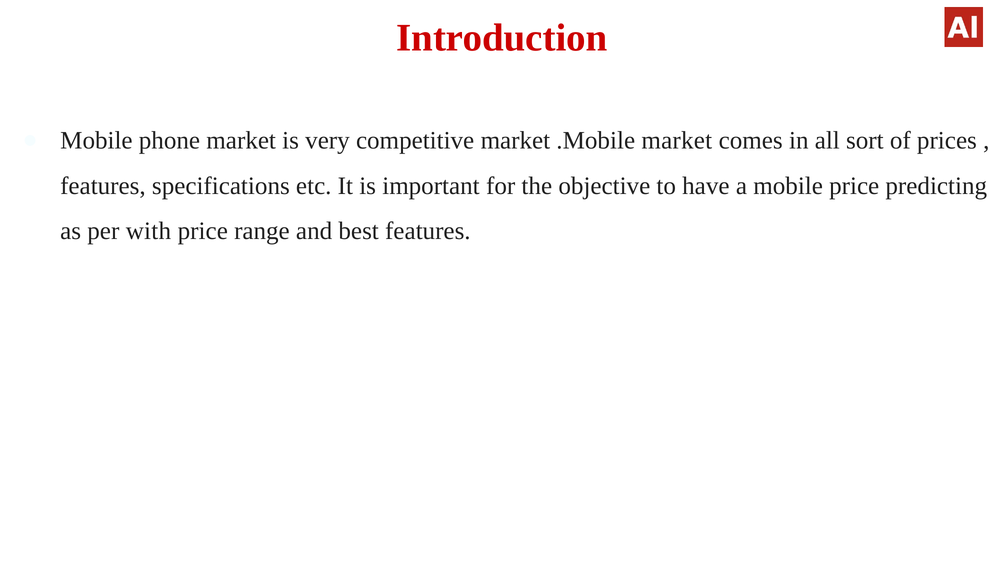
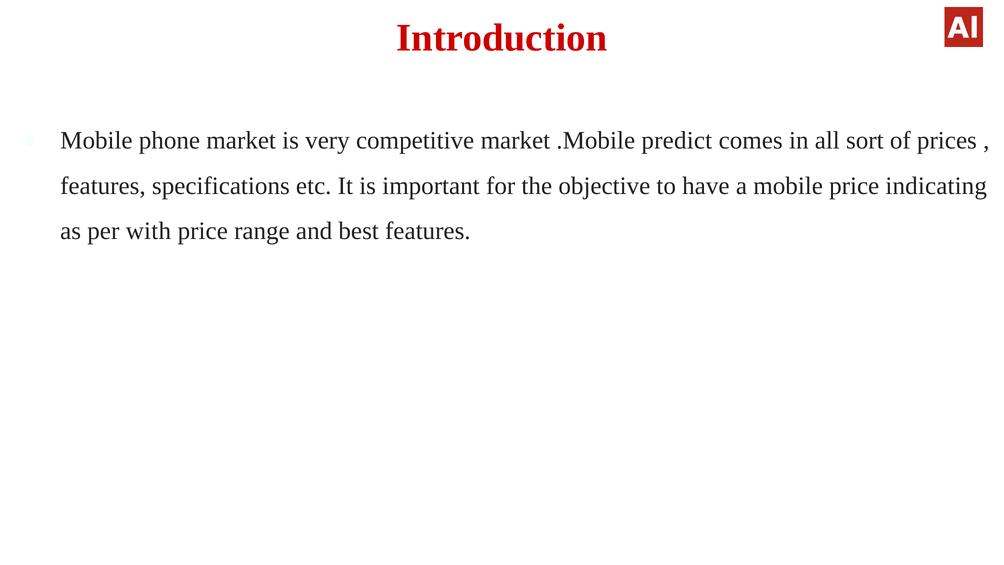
.Mobile market: market -> predict
predicting: predicting -> indicating
